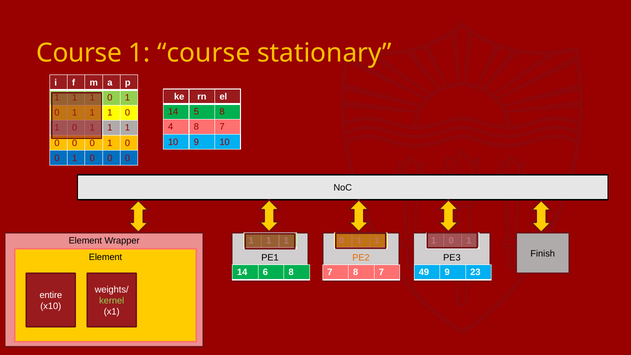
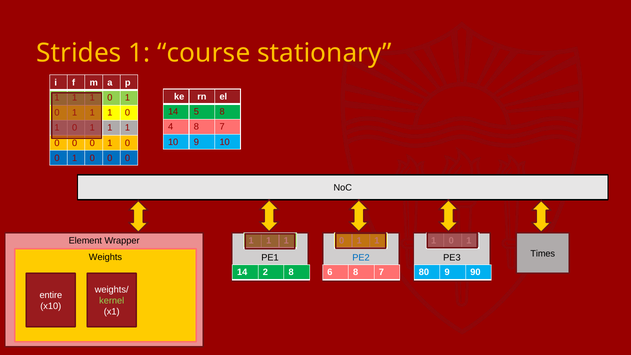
Course at (79, 53): Course -> Strides
Element at (105, 257): Element -> Weights
PE2 colour: orange -> blue
Finish: Finish -> Times
6: 6 -> 2
7 at (330, 272): 7 -> 6
49: 49 -> 80
23: 23 -> 90
